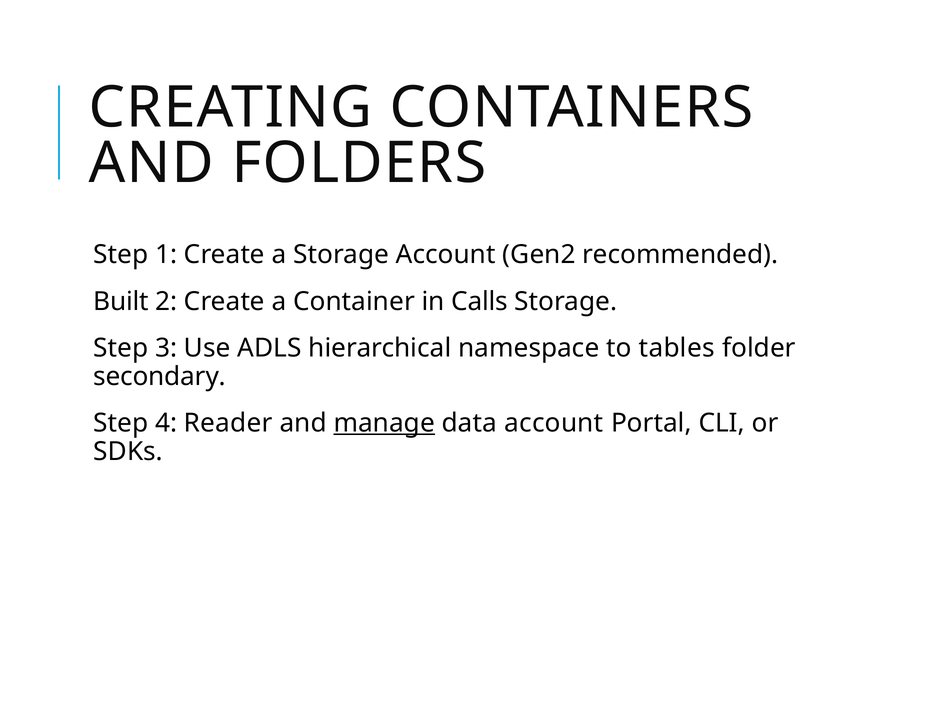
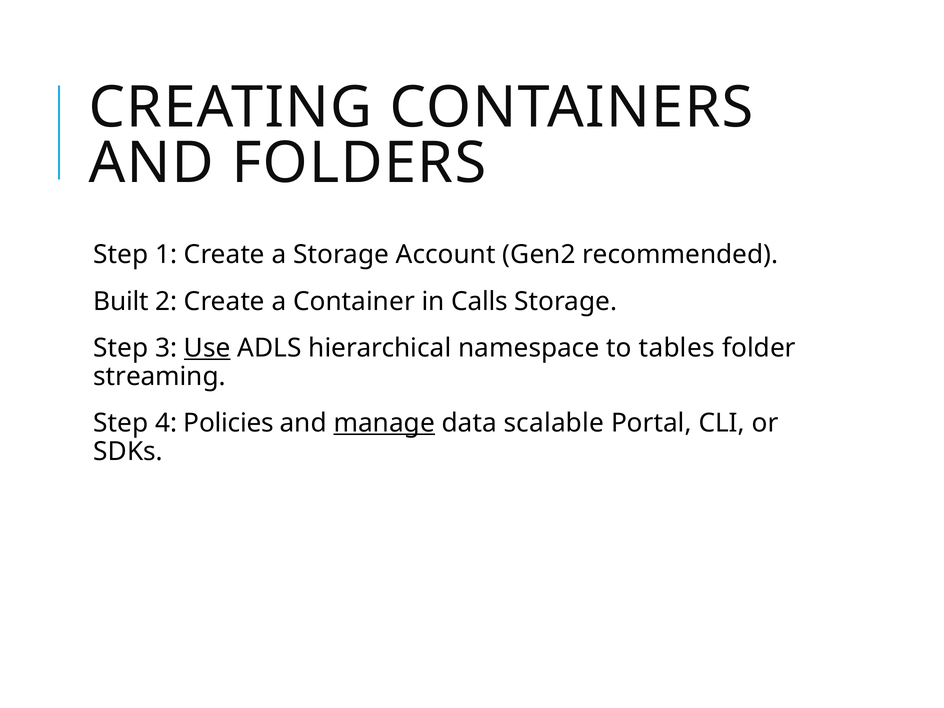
Use underline: none -> present
secondary: secondary -> streaming
Reader: Reader -> Policies
data account: account -> scalable
